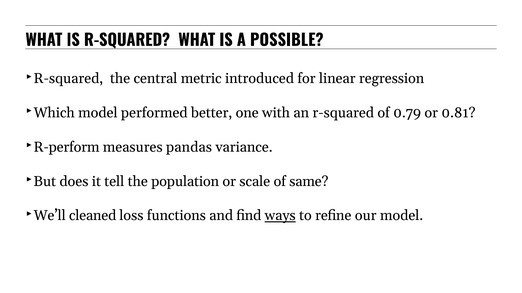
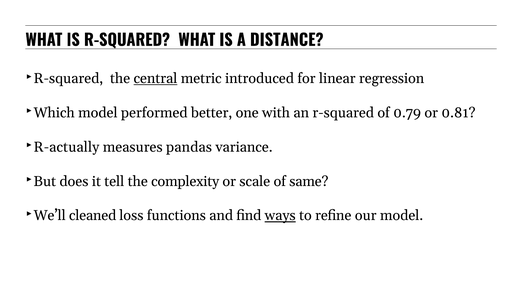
POSSIBLE: POSSIBLE -> DISTANCE
central underline: none -> present
R-perform: R-perform -> R-actually
population: population -> complexity
